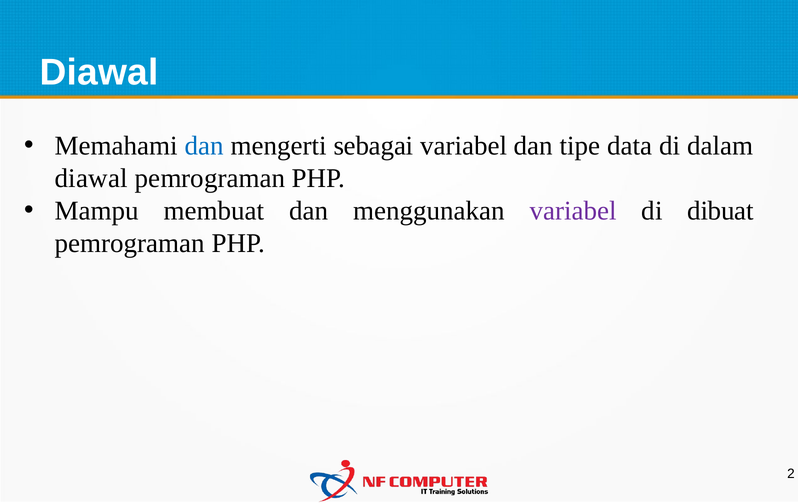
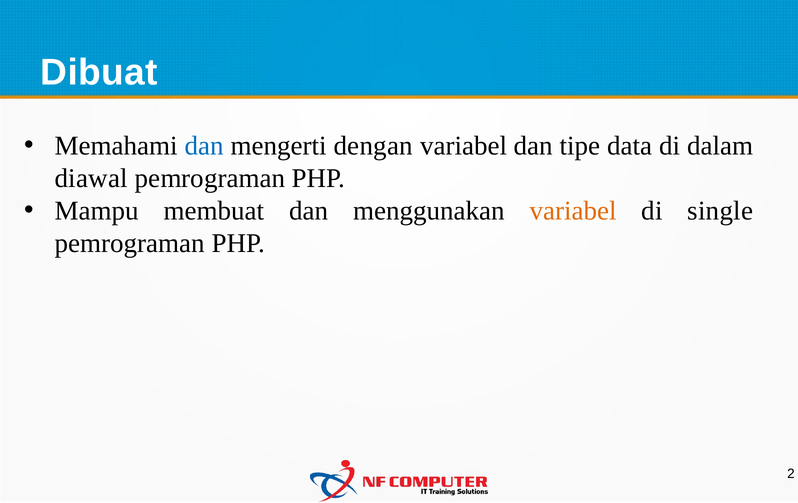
Diawal at (99, 72): Diawal -> Dibuat
sebagai: sebagai -> dengan
variabel at (573, 211) colour: purple -> orange
dibuat: dibuat -> single
